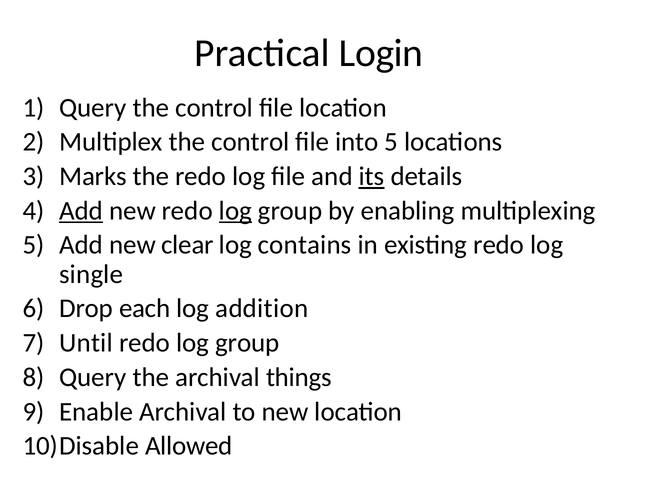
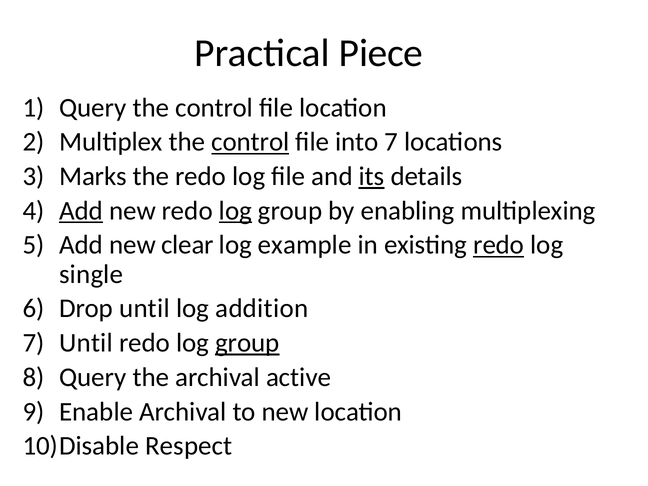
Login: Login -> Piece
control at (250, 142) underline: none -> present
into 5: 5 -> 7
contains: contains -> example
redo at (499, 245) underline: none -> present
Drop each: each -> until
group at (247, 343) underline: none -> present
things: things -> active
Allowed: Allowed -> Respect
